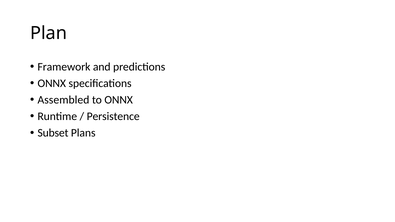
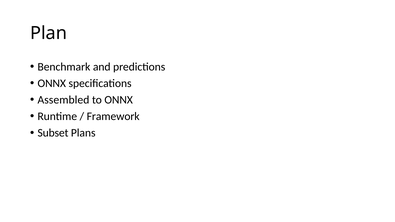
Framework: Framework -> Benchmark
Persistence: Persistence -> Framework
